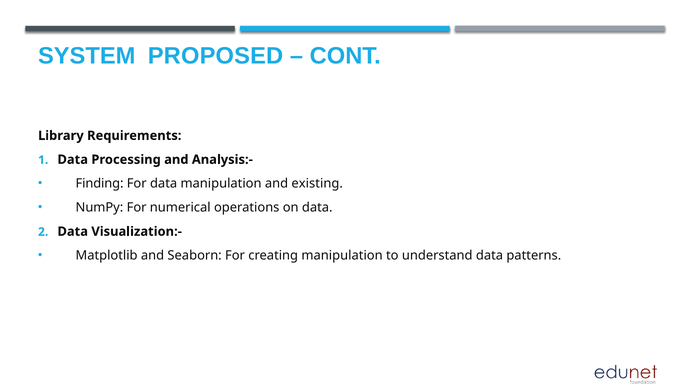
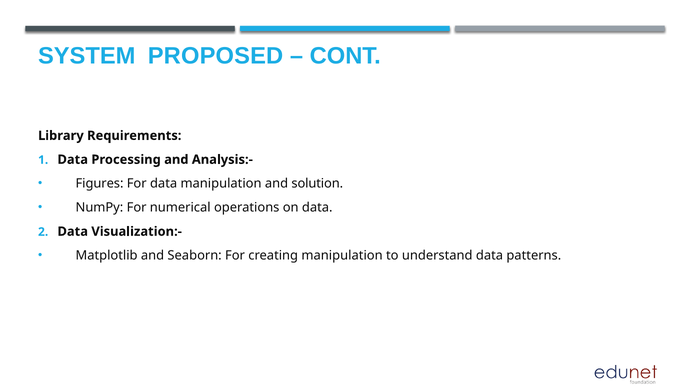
Finding: Finding -> Figures
existing: existing -> solution
